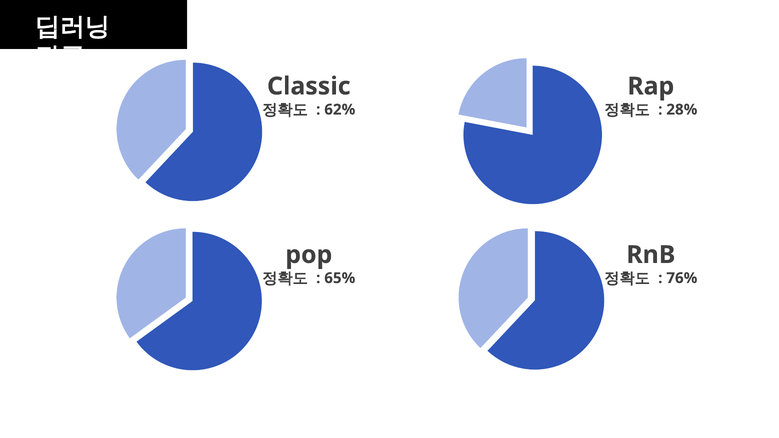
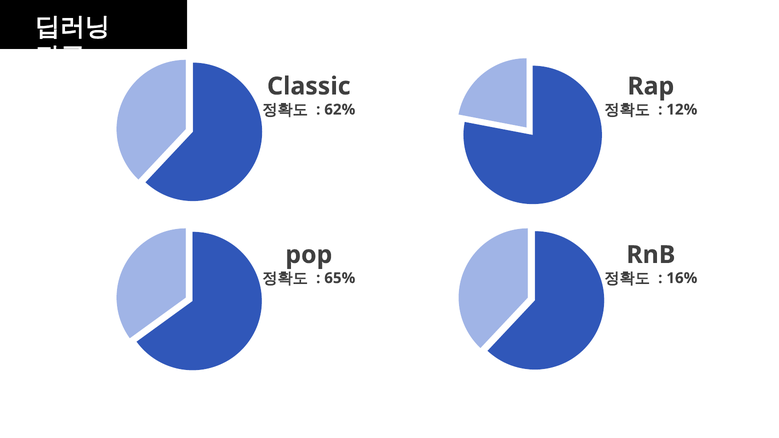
28%: 28% -> 12%
76%: 76% -> 16%
